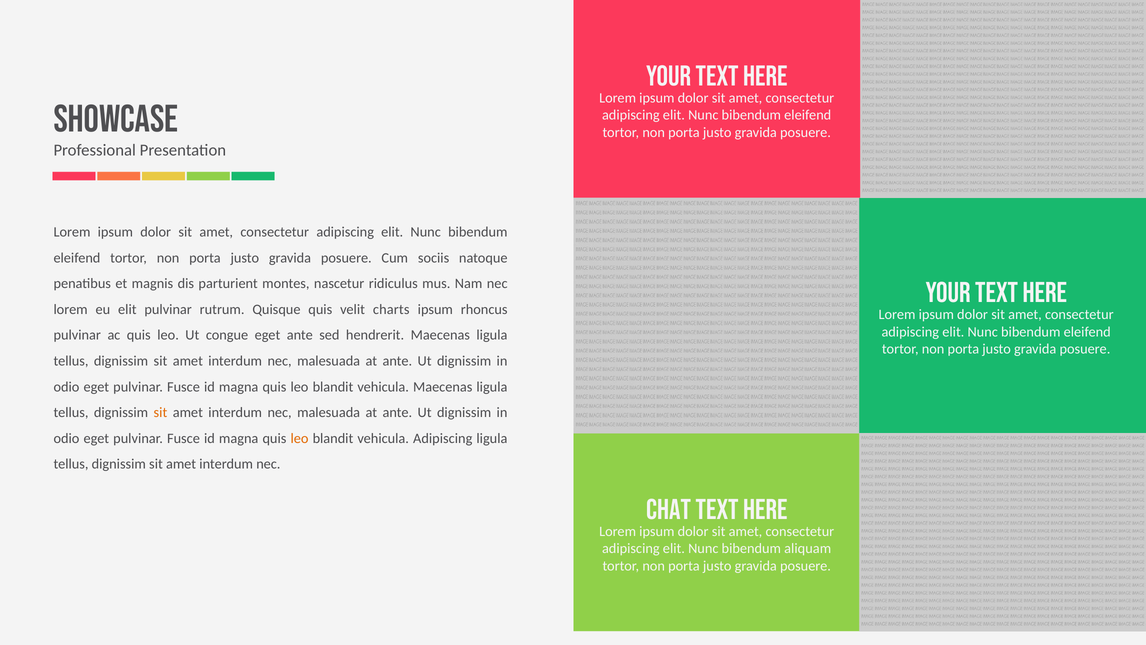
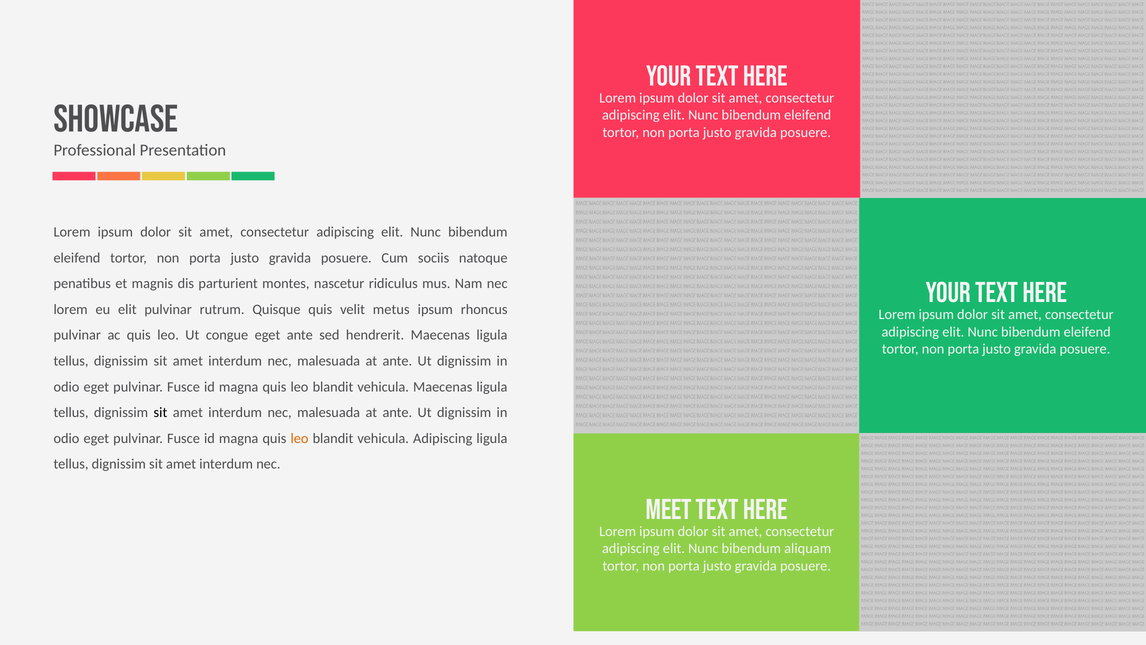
charts: charts -> metus
sit at (160, 412) colour: orange -> black
Chat: Chat -> Meet
